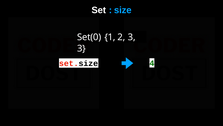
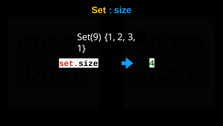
Set colour: white -> yellow
Set(0: Set(0 -> Set(9
3 at (81, 48): 3 -> 1
